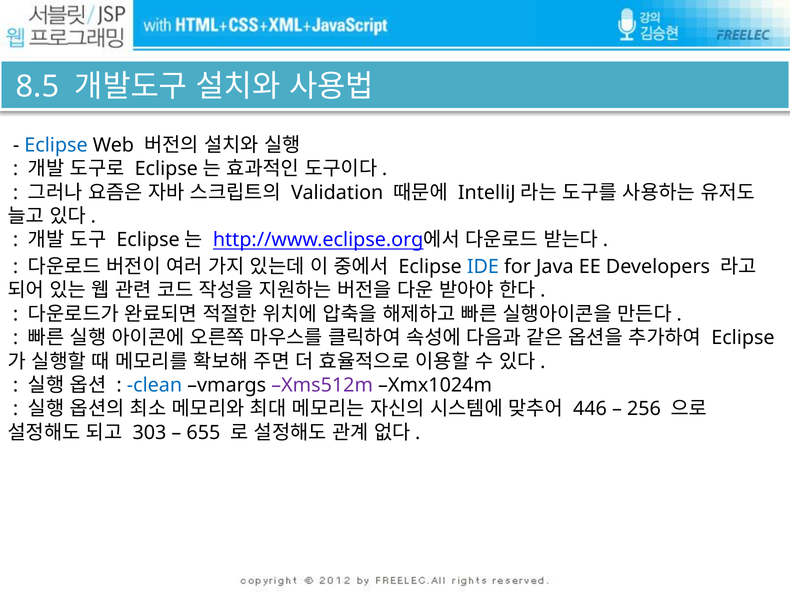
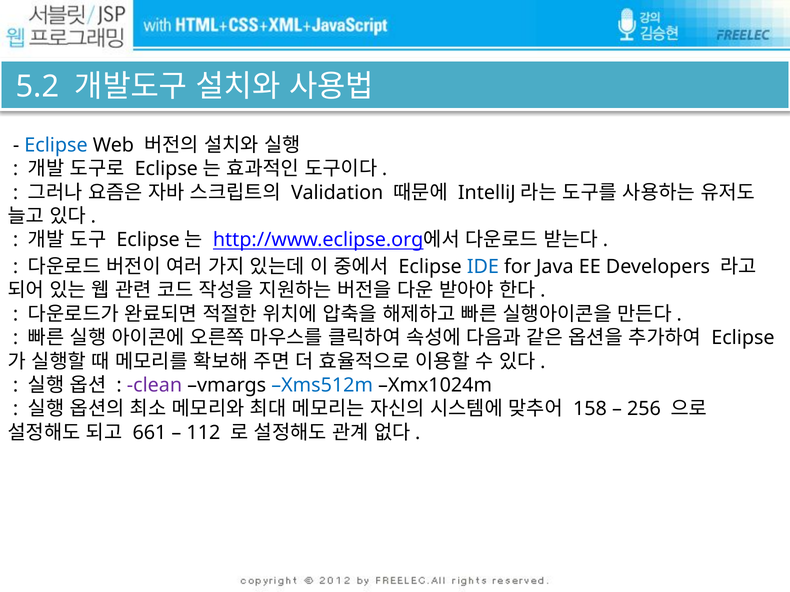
8.5: 8.5 -> 5.2
clean colour: blue -> purple
Xms512m colour: purple -> blue
446: 446 -> 158
303: 303 -> 661
655: 655 -> 112
